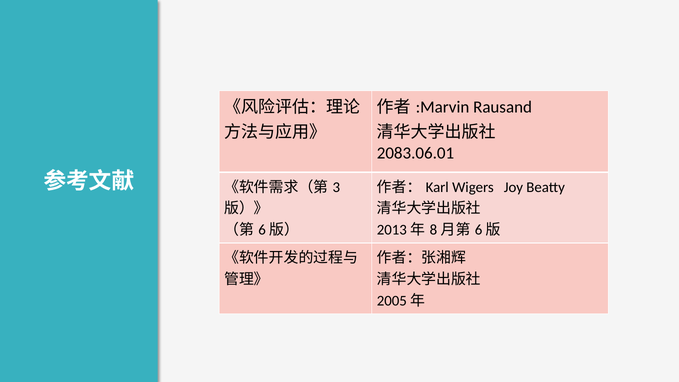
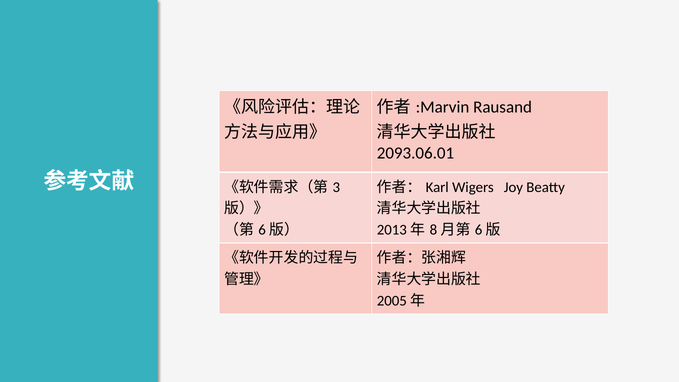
2083.06.01: 2083.06.01 -> 2093.06.01
